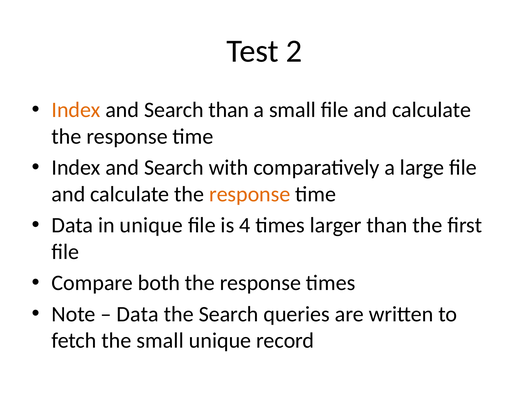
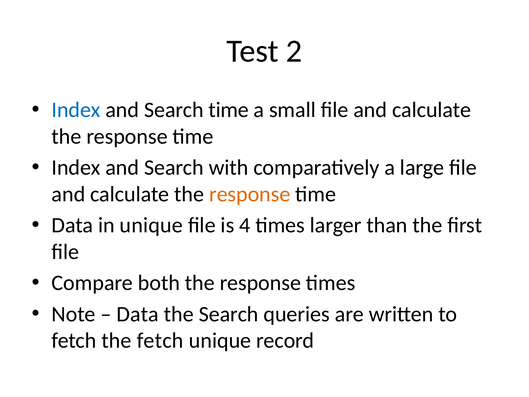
Index at (76, 110) colour: orange -> blue
Search than: than -> time
the small: small -> fetch
